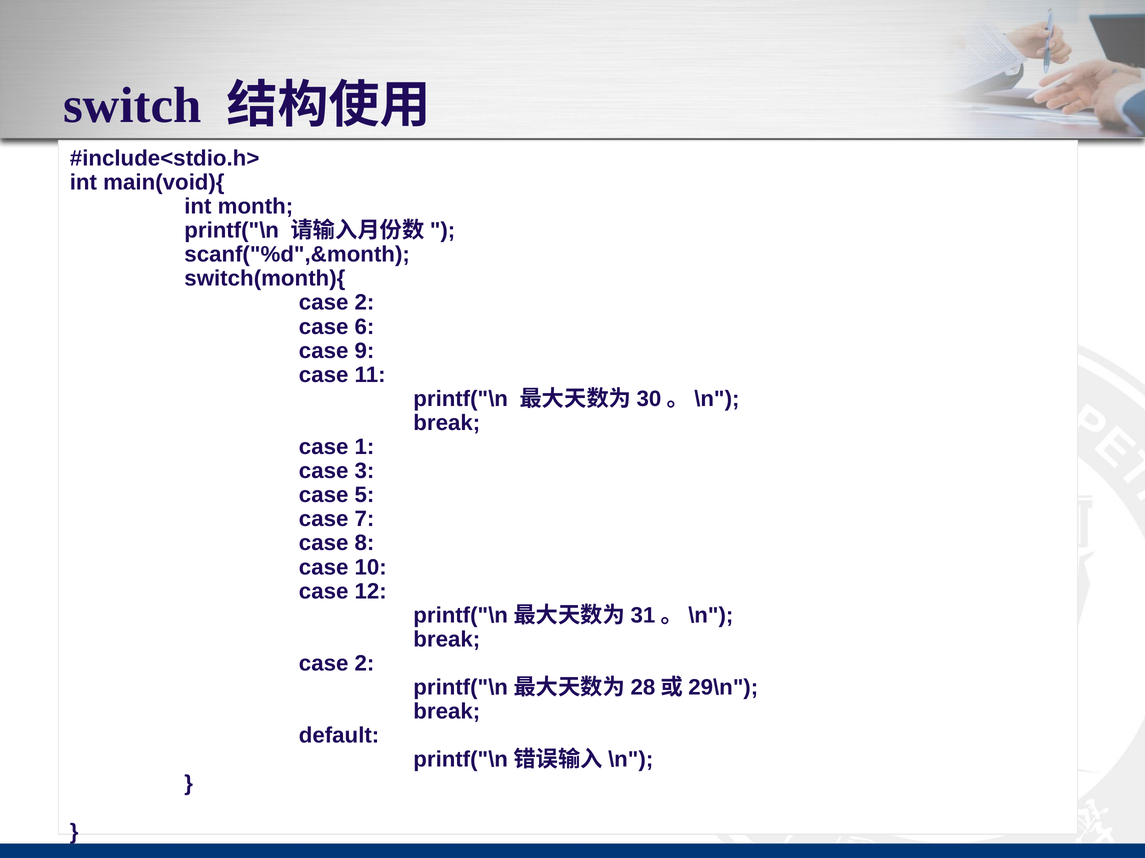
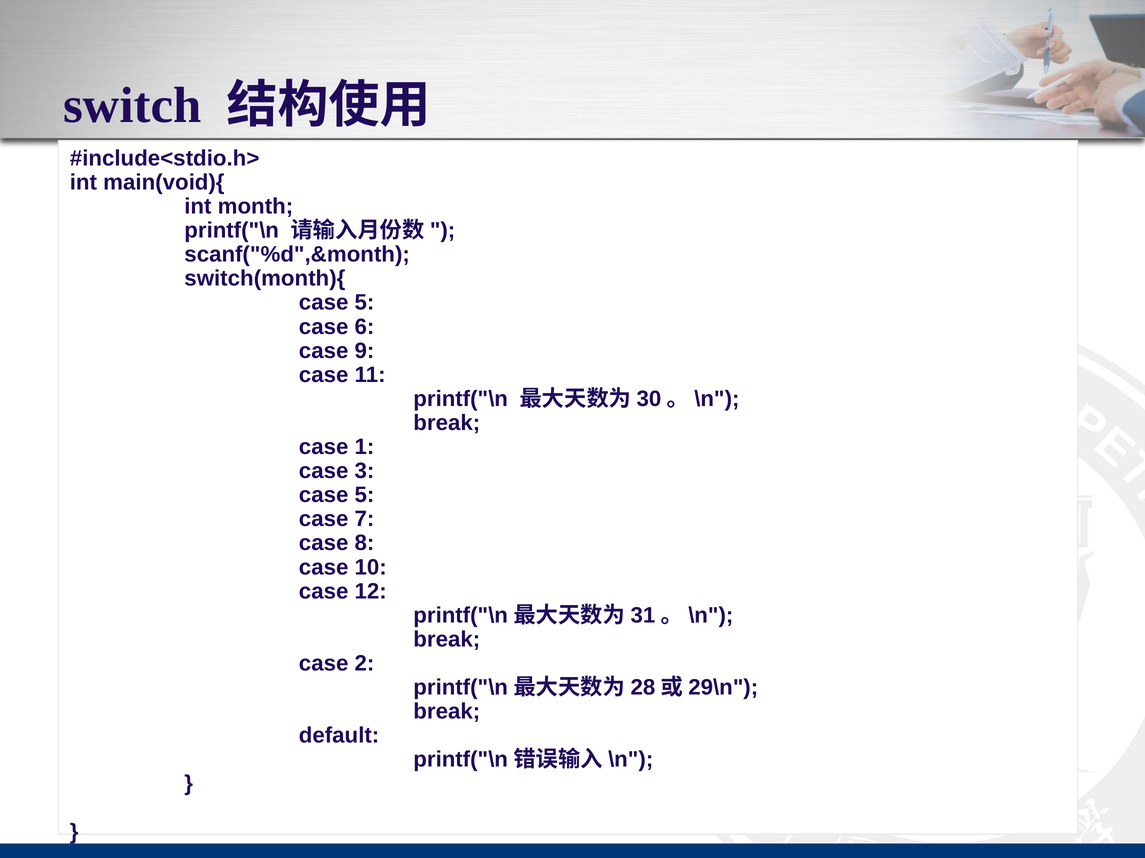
2 at (364, 303): 2 -> 5
